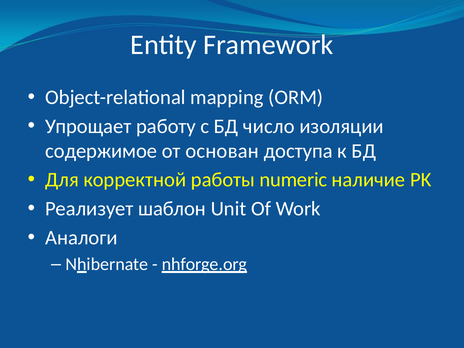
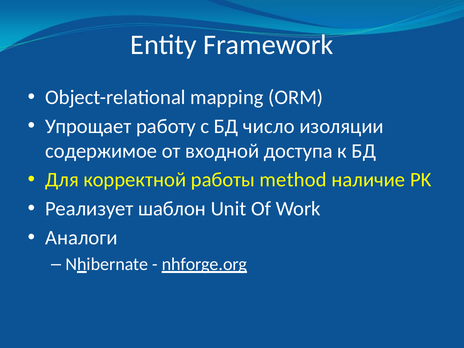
основан: основан -> входной
numeric: numeric -> method
